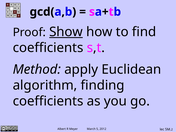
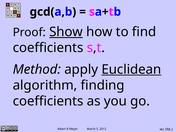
Euclidean underline: none -> present
